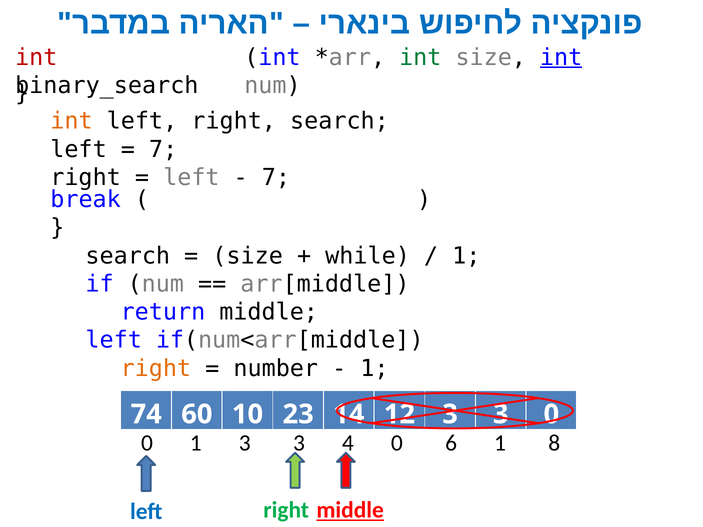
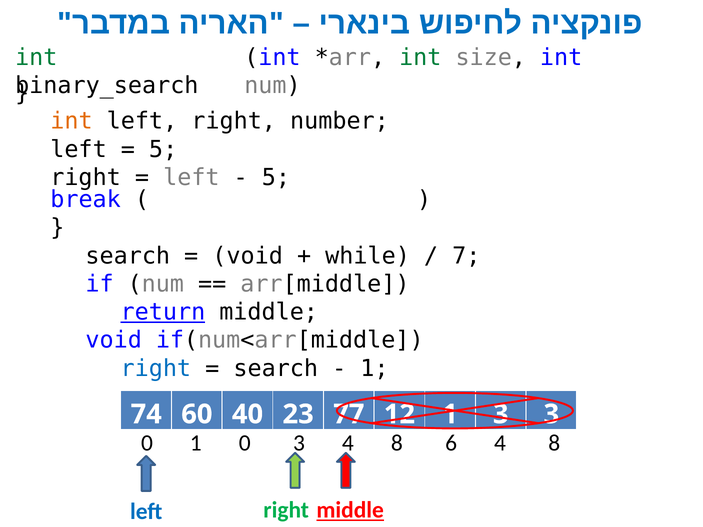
int at (36, 57) colour: red -> green
int at (561, 57) underline: present -> none
right search: search -> number
7 at (163, 149): 7 -> 5
7 at (276, 178): 7 -> 5
size at (248, 256): size -> void
1 at (466, 256): 1 -> 7
return underline: none -> present
left at (114, 340): left -> void
right at (156, 368) colour: orange -> blue
number at (276, 368): number -> search
10: 10 -> 40
14: 14 -> 77
12 3: 3 -> 1
3 0: 0 -> 3
1 3: 3 -> 0
0 at (397, 443): 0 -> 8
6 1: 1 -> 4
